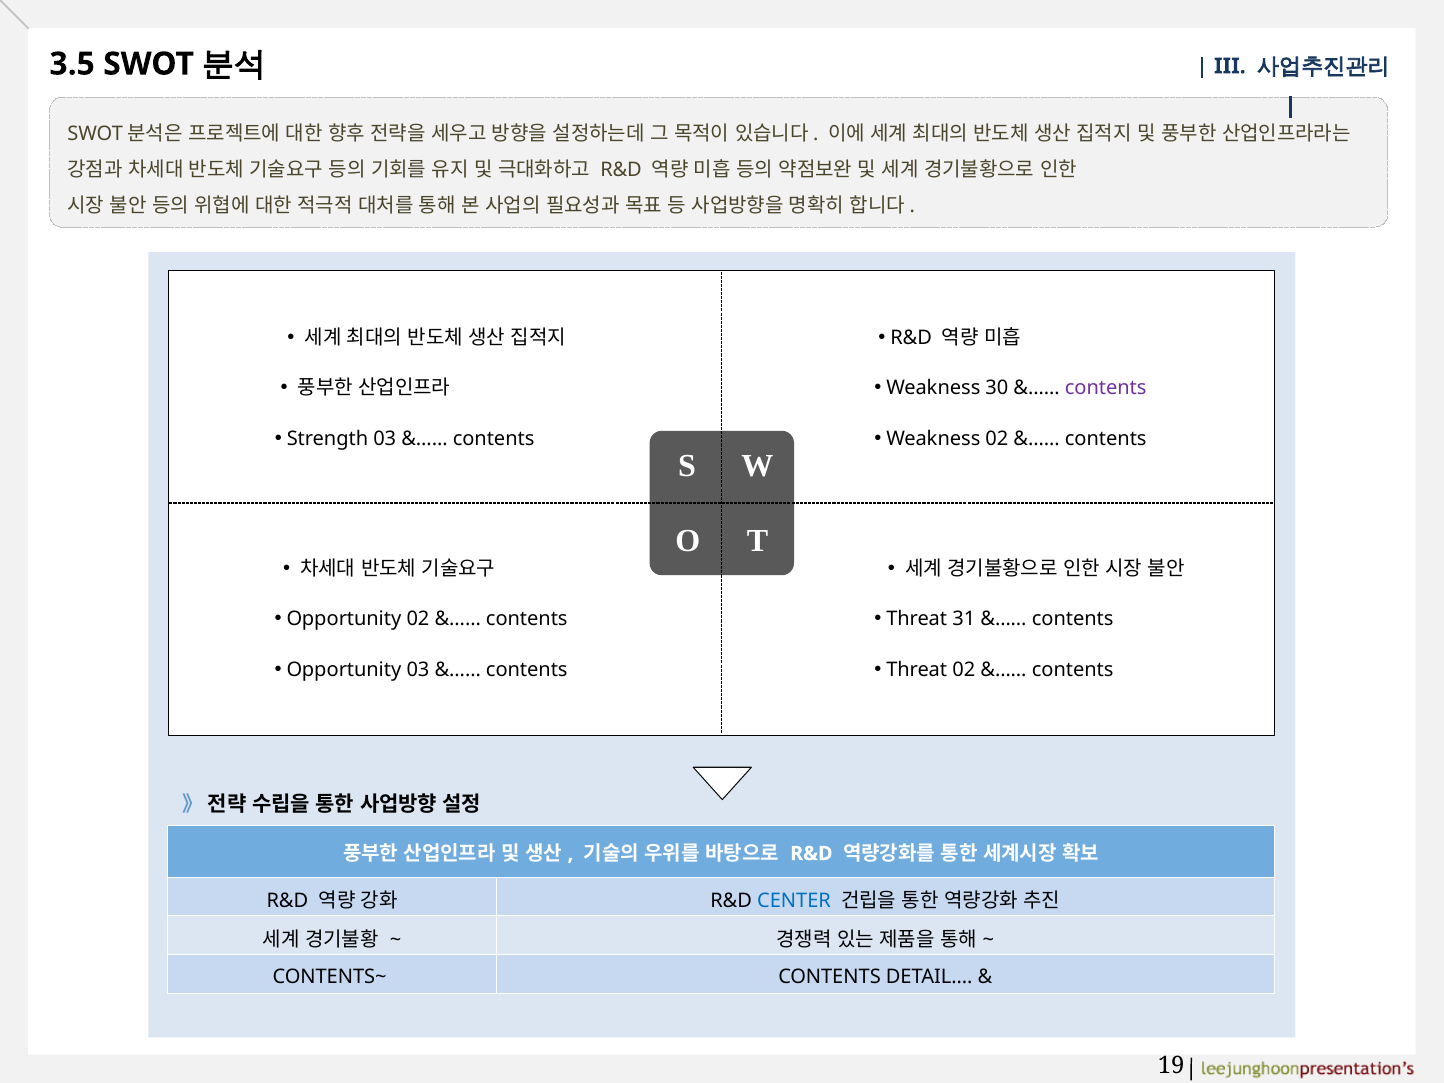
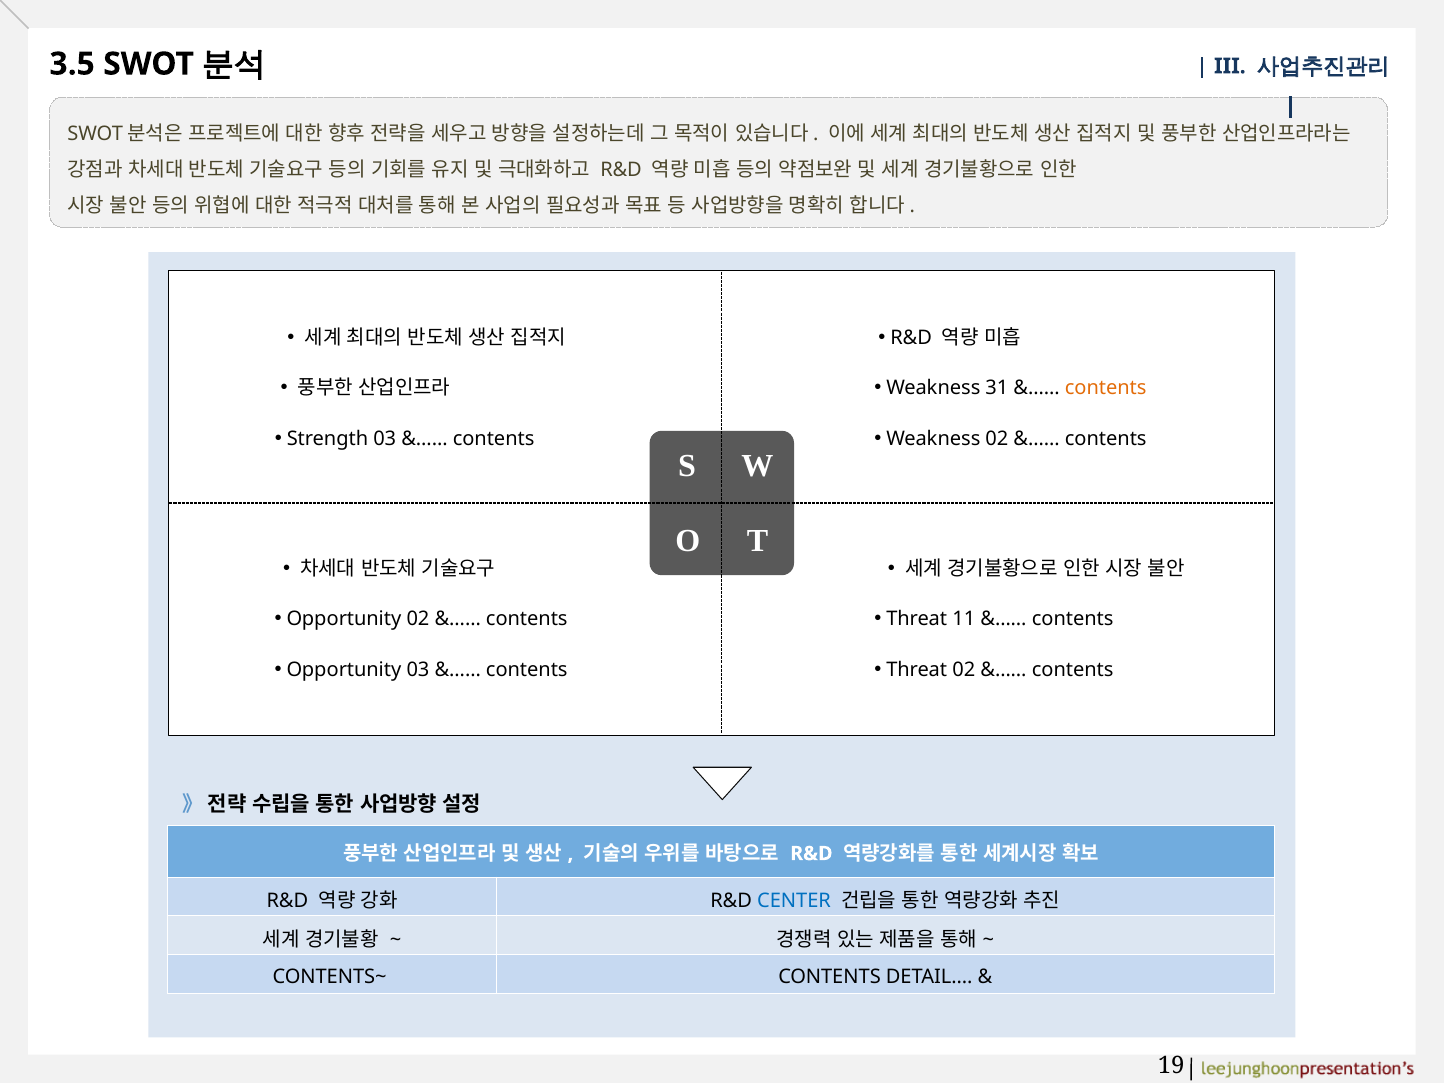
30: 30 -> 31
contents at (1106, 388) colour: purple -> orange
31: 31 -> 11
